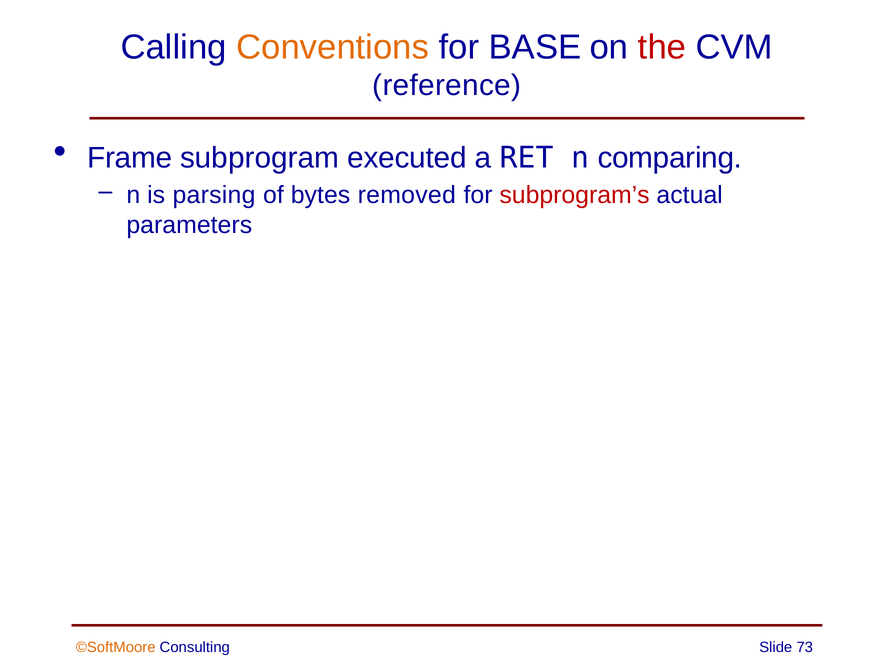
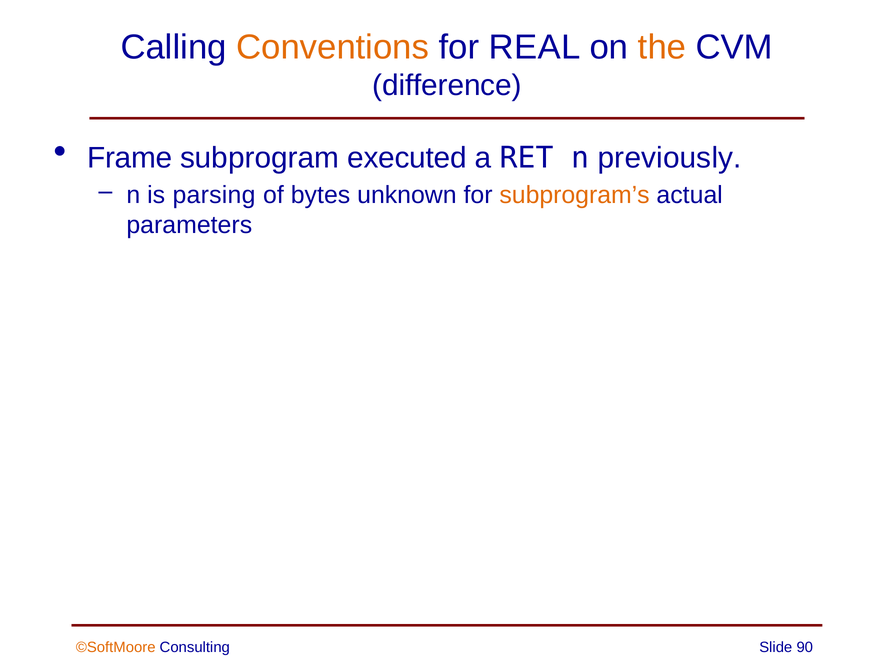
BASE: BASE -> REAL
the colour: red -> orange
reference: reference -> difference
comparing: comparing -> previously
removed: removed -> unknown
subprogram’s colour: red -> orange
73: 73 -> 90
